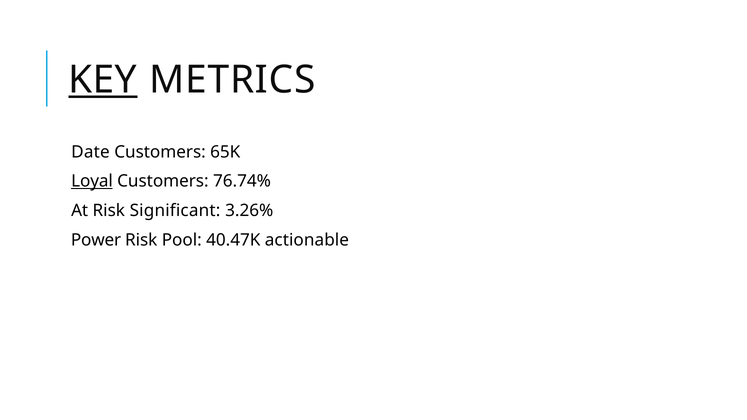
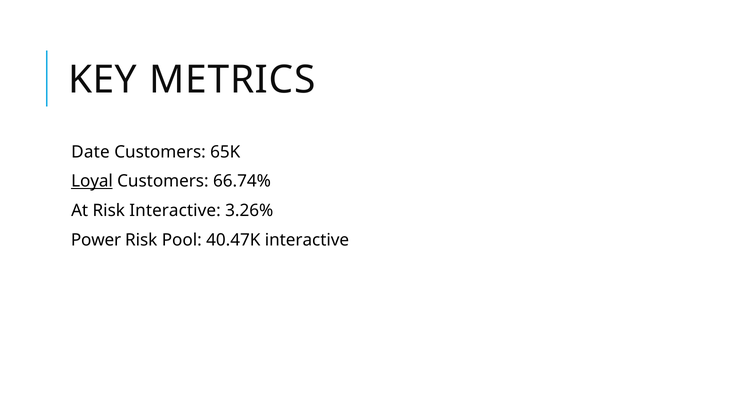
KEY underline: present -> none
76.74%: 76.74% -> 66.74%
Risk Significant: Significant -> Interactive
40.47K actionable: actionable -> interactive
